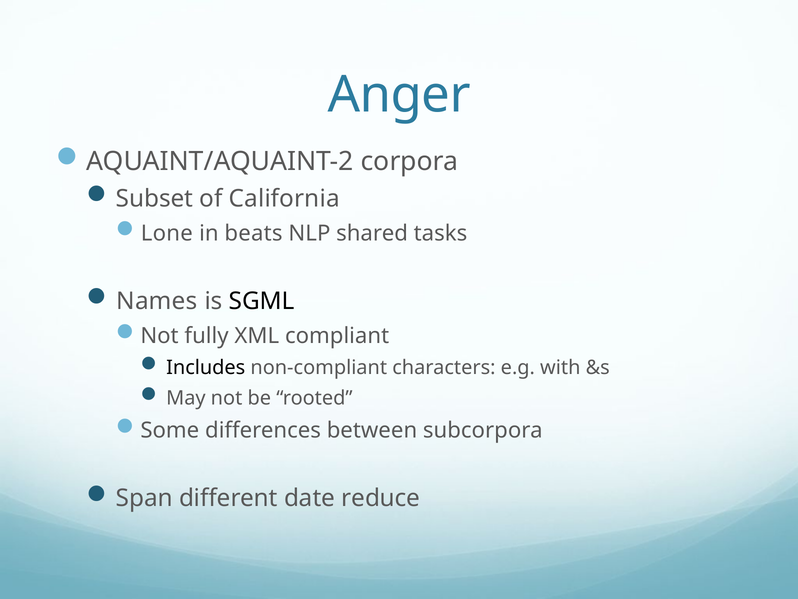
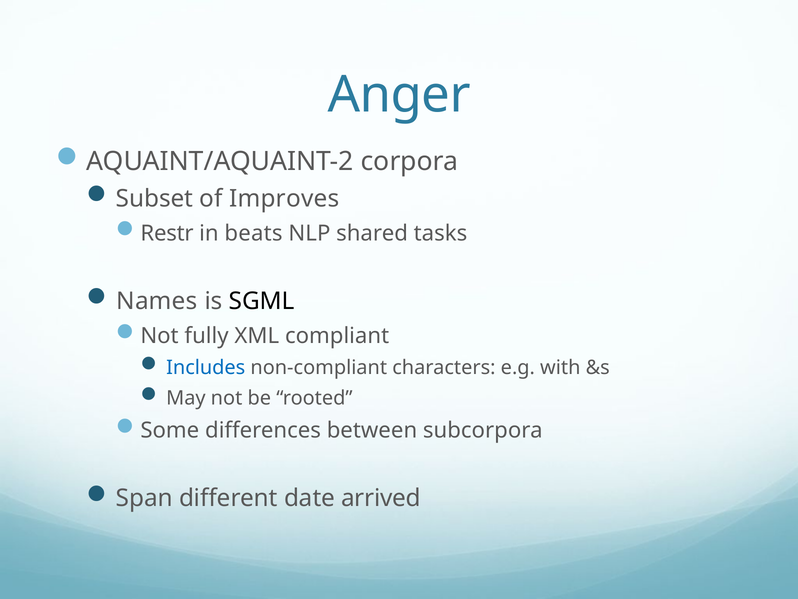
California: California -> Improves
Lone: Lone -> Restr
Includes colour: black -> blue
reduce: reduce -> arrived
